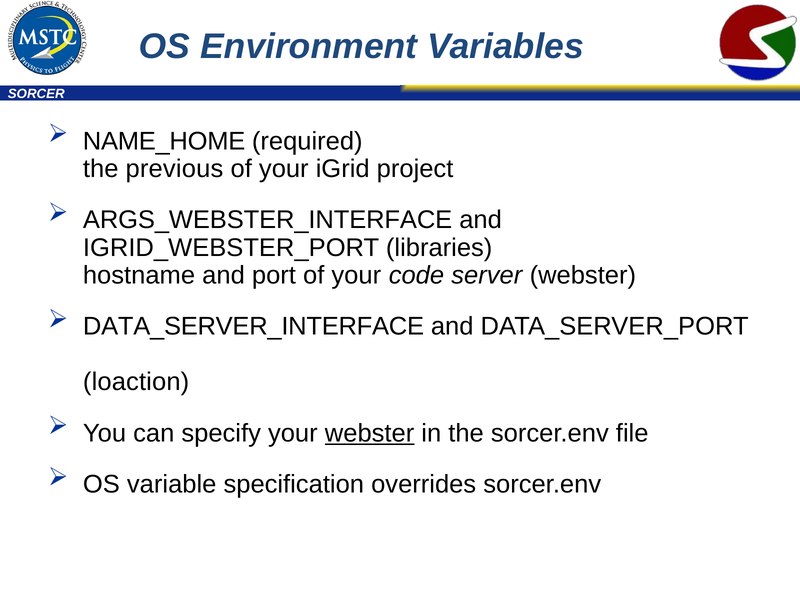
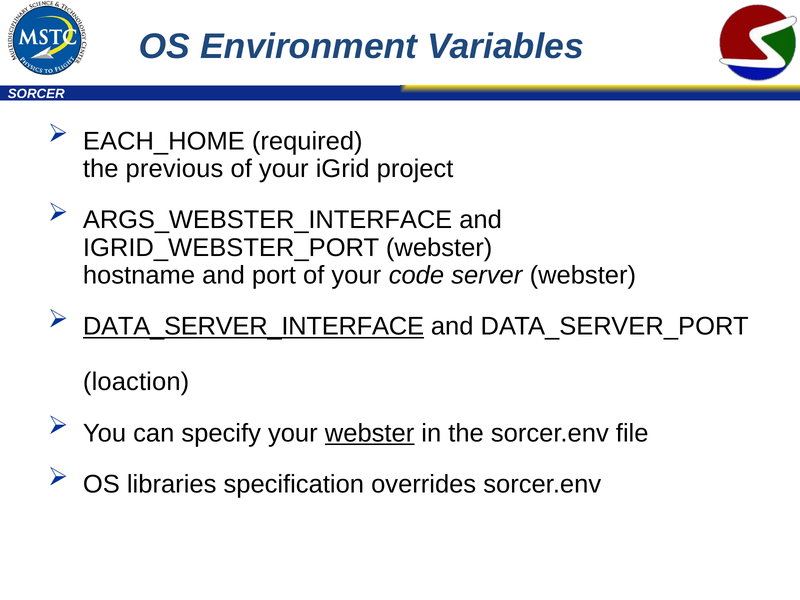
NAME_HOME: NAME_HOME -> EACH_HOME
IGRID_WEBSTER_PORT libraries: libraries -> webster
DATA_SERVER_INTERFACE underline: none -> present
variable: variable -> libraries
